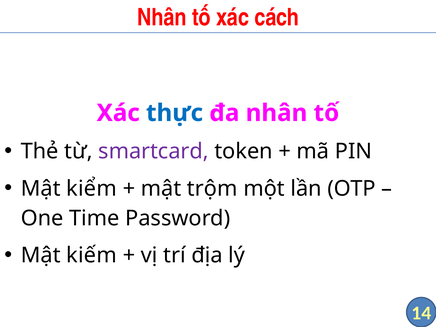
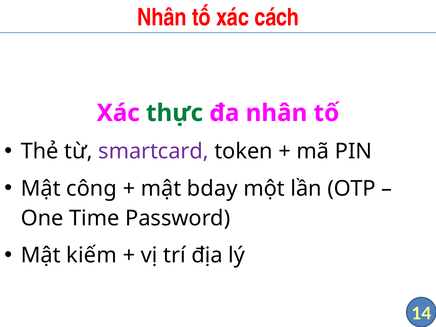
thực colour: blue -> green
kiểm: kiểm -> công
trộm: trộm -> bday
